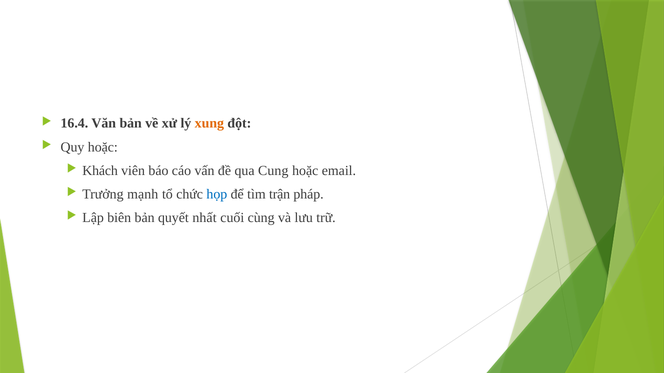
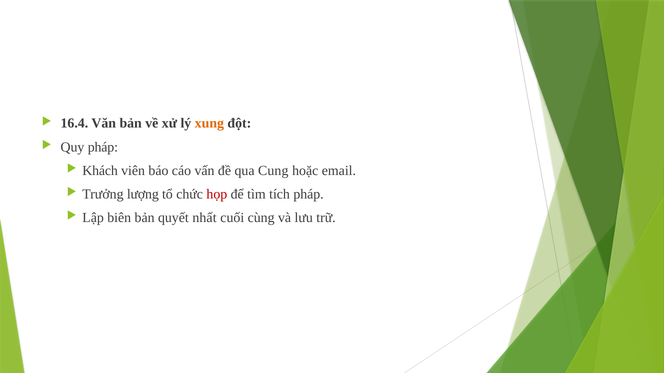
Quy hoặc: hoặc -> pháp
mạnh: mạnh -> lượng
họp colour: blue -> red
trận: trận -> tích
